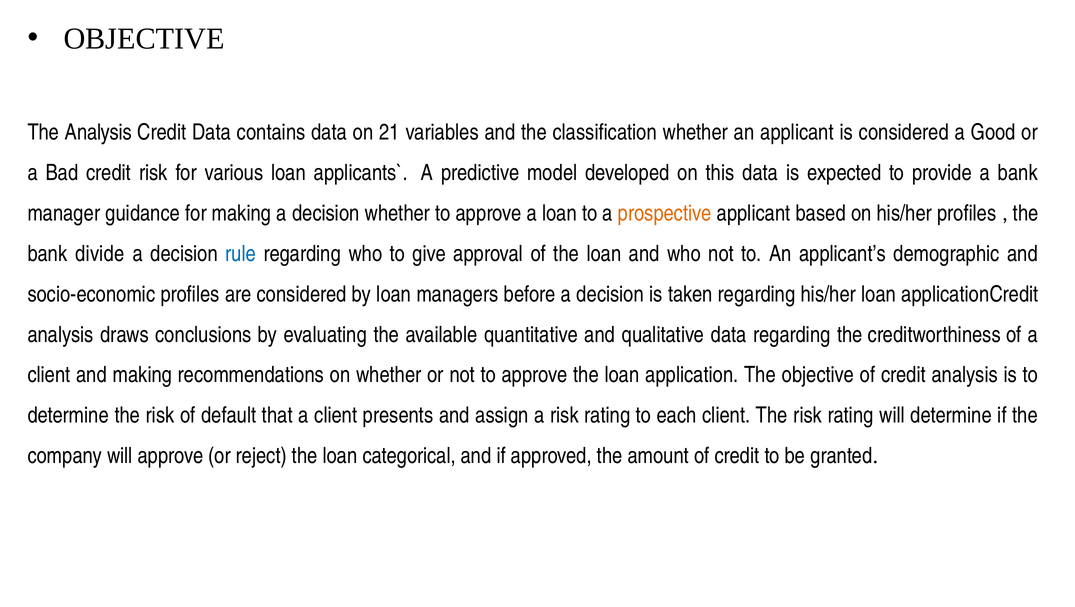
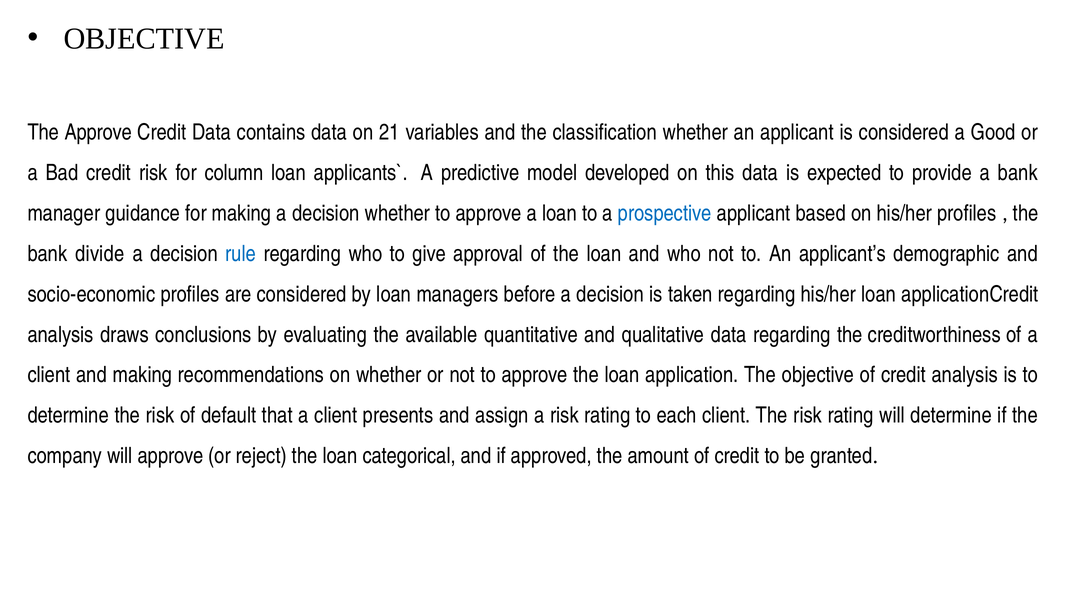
The Analysis: Analysis -> Approve
various: various -> column
prospective colour: orange -> blue
